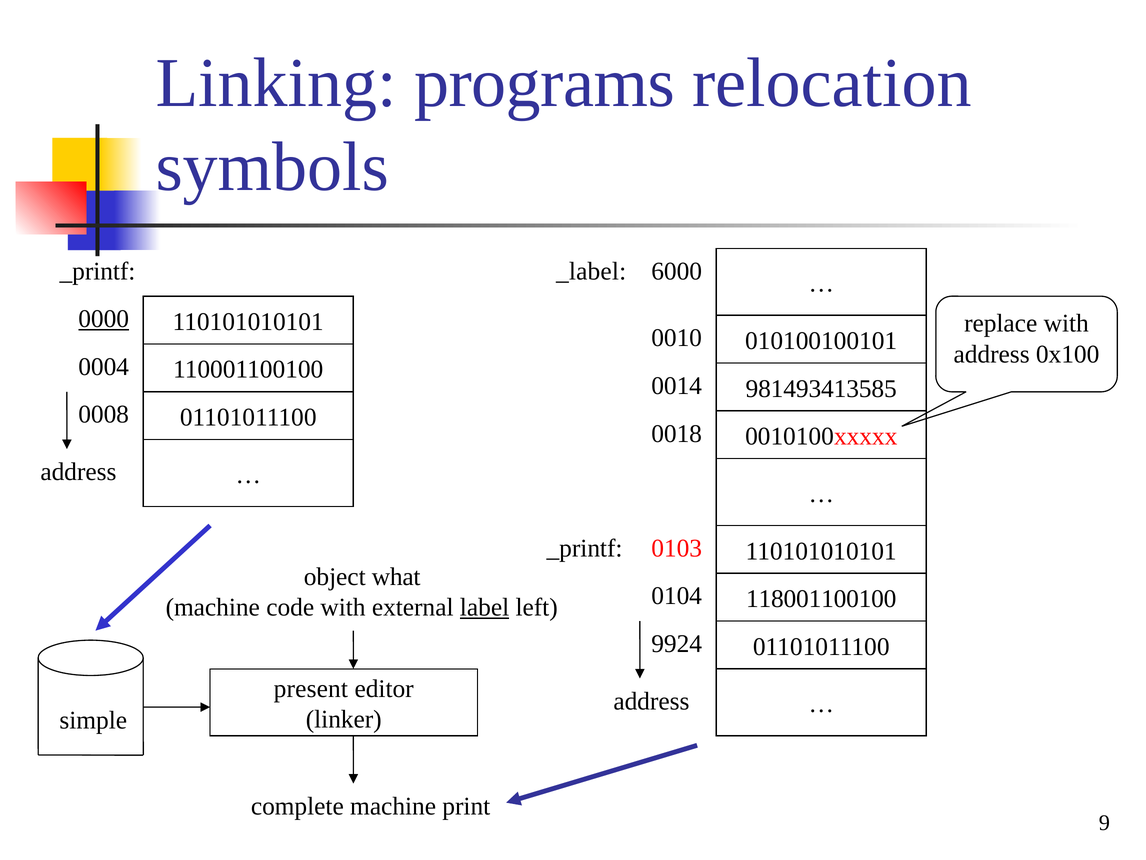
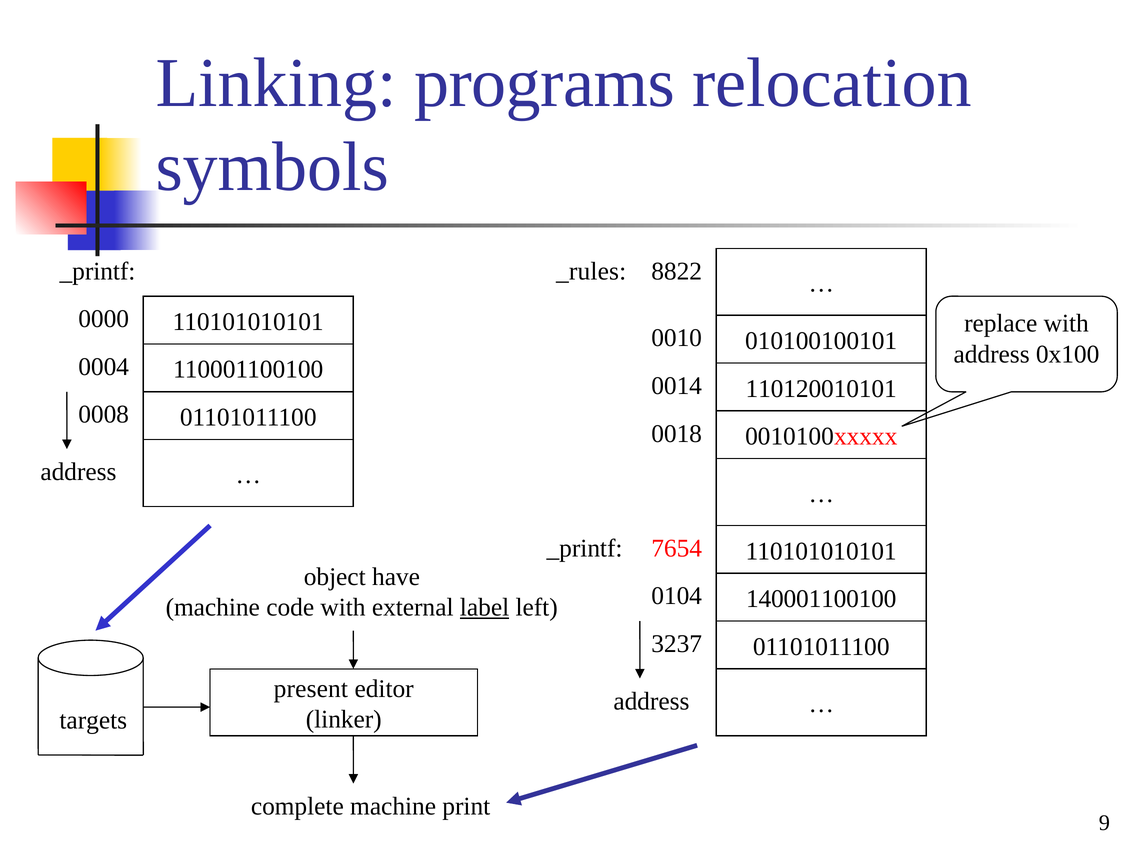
_label: _label -> _rules
6000: 6000 -> 8822
0000 underline: present -> none
981493413585: 981493413585 -> 110120010101
0103: 0103 -> 7654
what: what -> have
118001100100: 118001100100 -> 140001100100
9924: 9924 -> 3237
simple: simple -> targets
